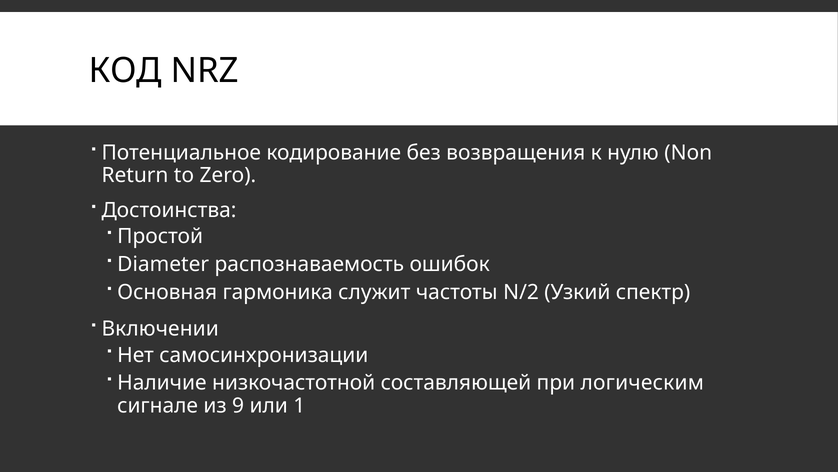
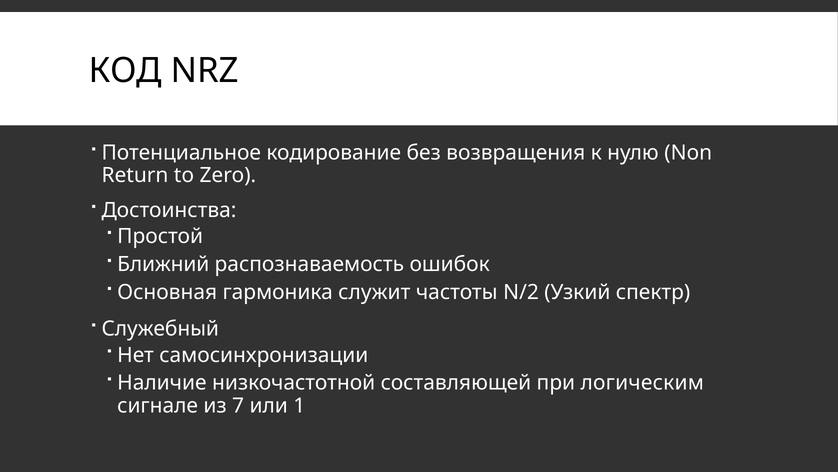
Diameter: Diameter -> Ближний
Включении: Включении -> Служебный
9: 9 -> 7
